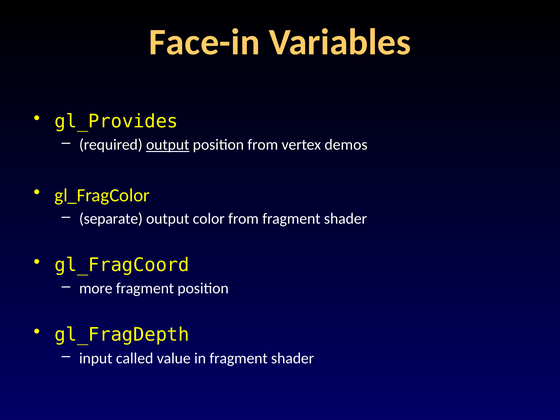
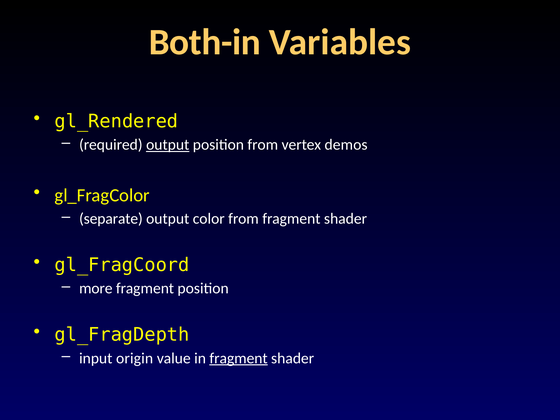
Face-in: Face-in -> Both-in
gl_Provides: gl_Provides -> gl_Rendered
called: called -> origin
fragment at (239, 358) underline: none -> present
